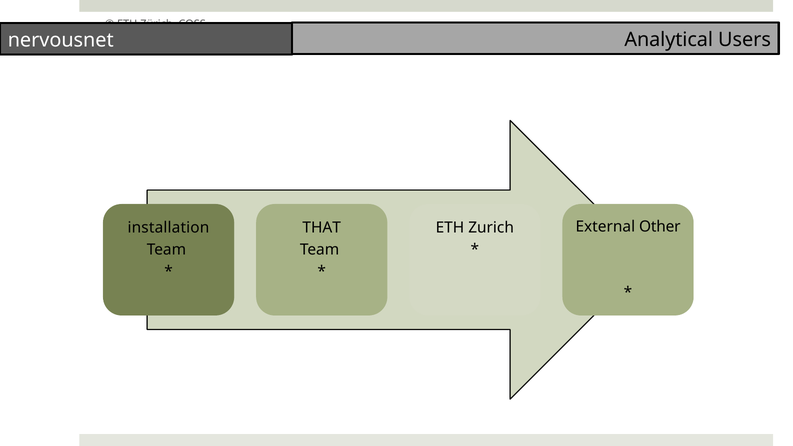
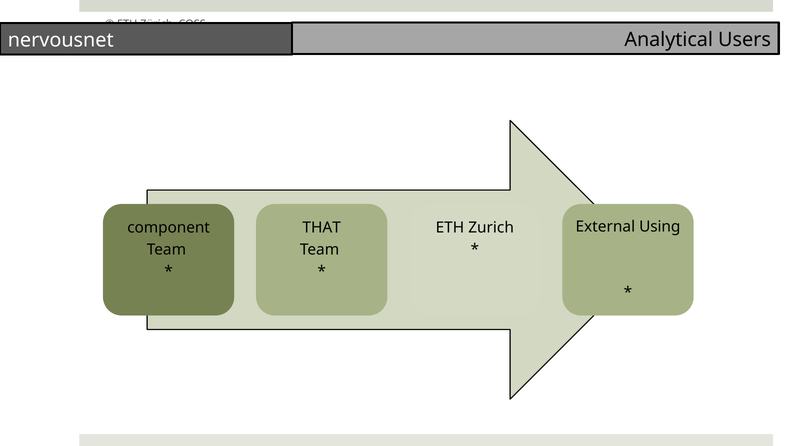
Other: Other -> Using
installation: installation -> component
